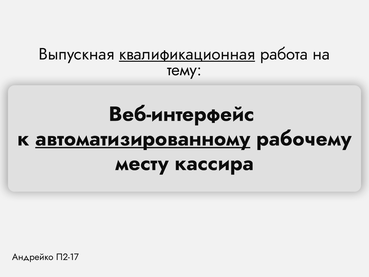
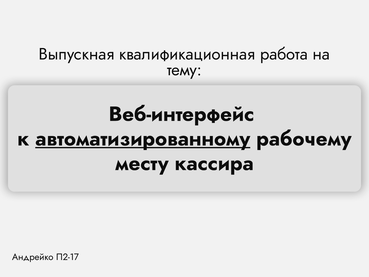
квалификационная underline: present -> none
